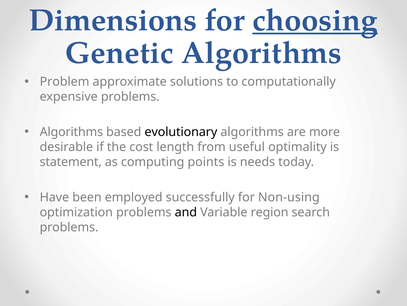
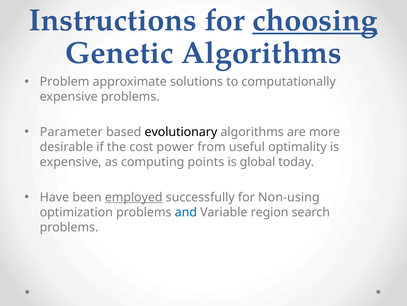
Dimensions: Dimensions -> Instructions
Algorithms at (71, 132): Algorithms -> Parameter
length: length -> power
statement at (71, 162): statement -> expensive
needs: needs -> global
employed underline: none -> present
and colour: black -> blue
